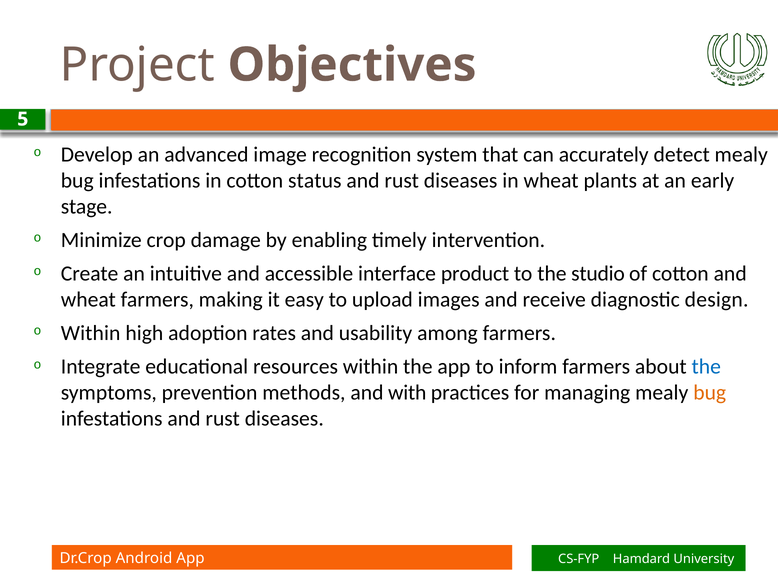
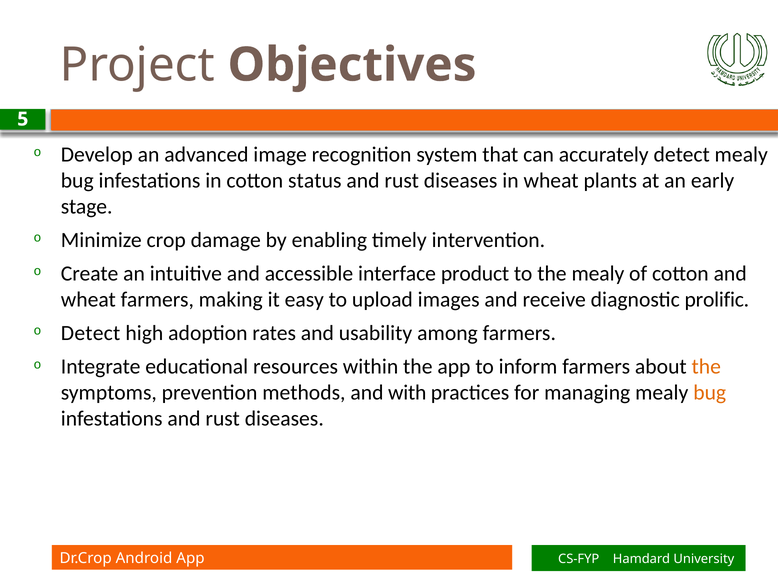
the studio: studio -> mealy
design: design -> prolific
Within at (91, 333): Within -> Detect
the at (706, 366) colour: blue -> orange
